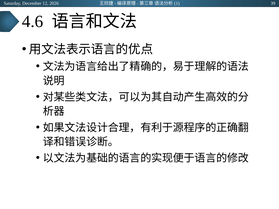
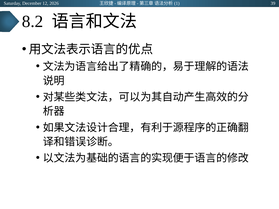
4.6: 4.6 -> 8.2
